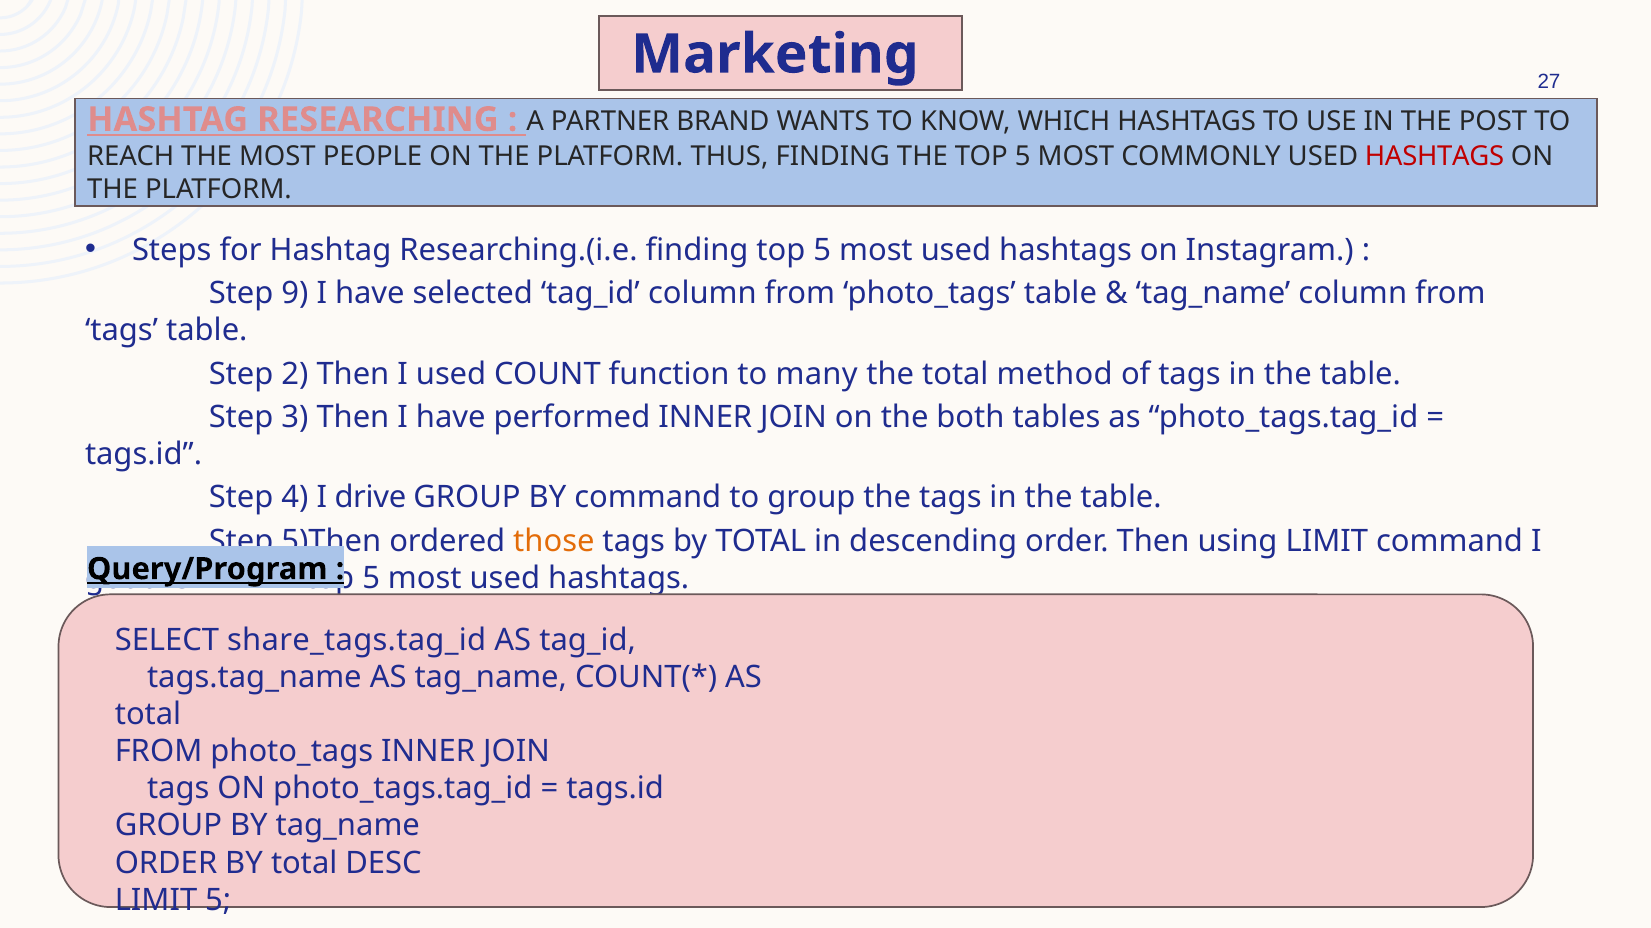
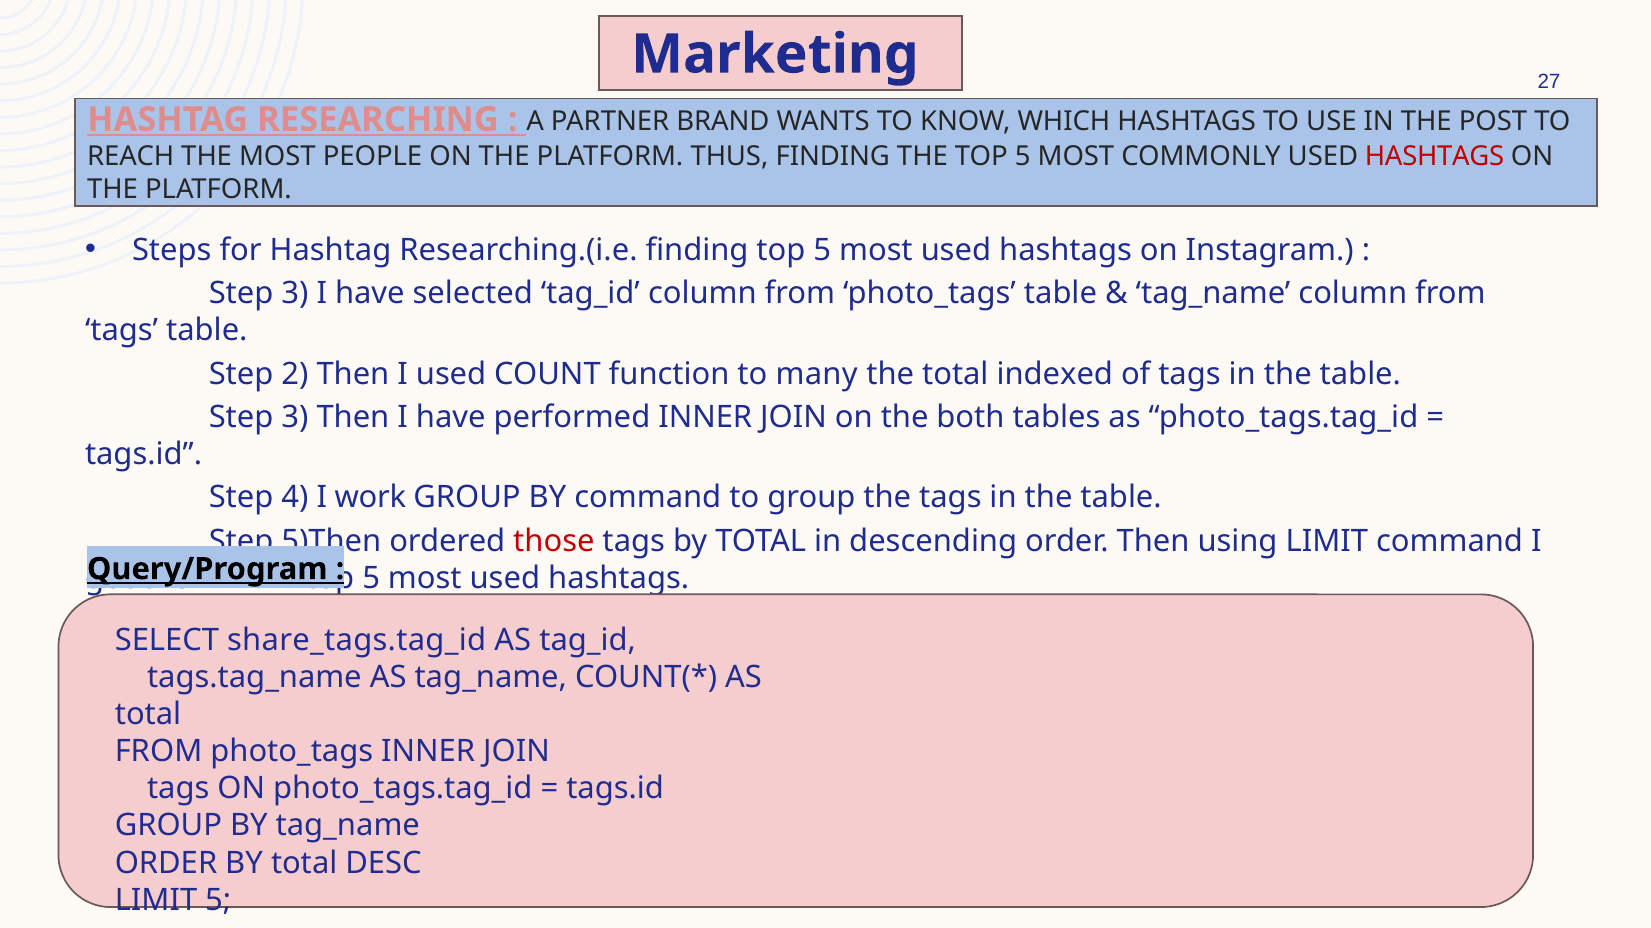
9 at (295, 294): 9 -> 3
method: method -> indexed
drive: drive -> work
those colour: orange -> red
